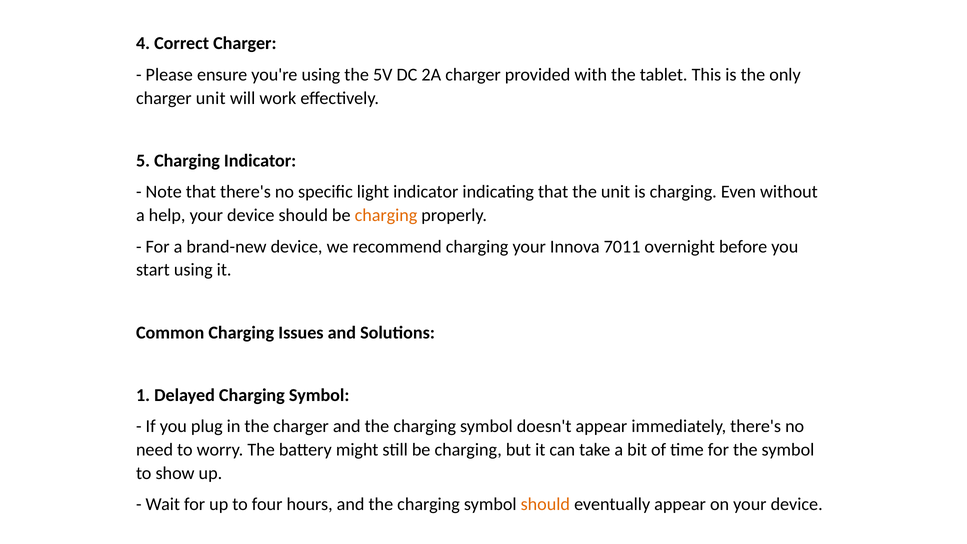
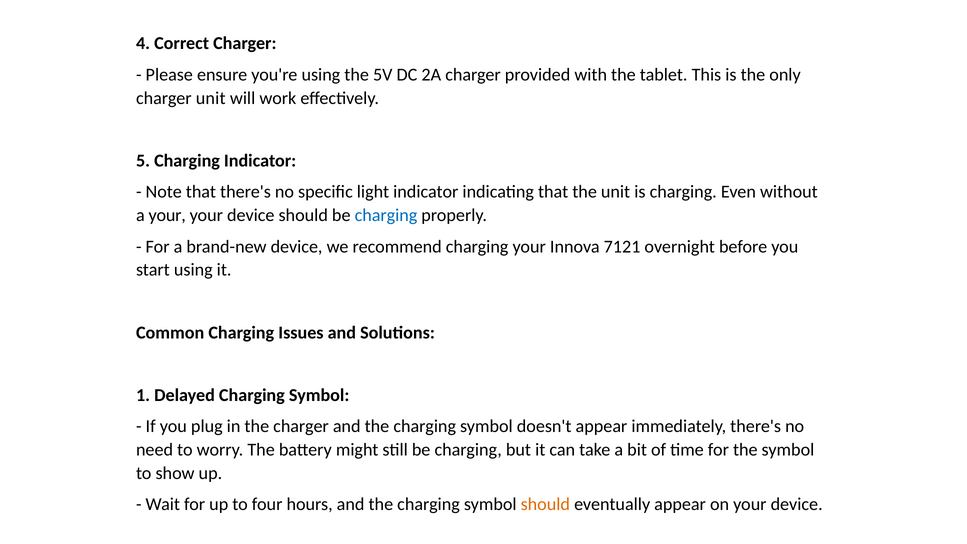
a help: help -> your
charging at (386, 215) colour: orange -> blue
7011: 7011 -> 7121
